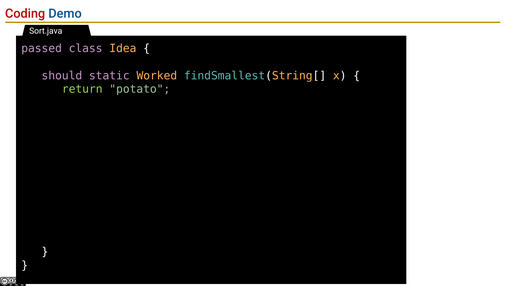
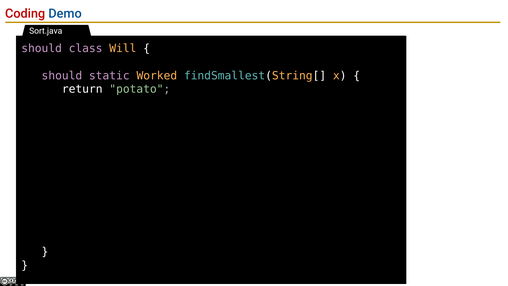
passed at (42, 49): passed -> should
Idea: Idea -> Will
return colour: light green -> white
